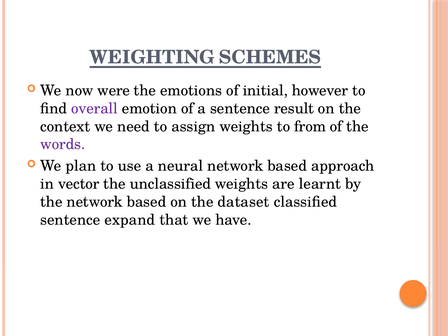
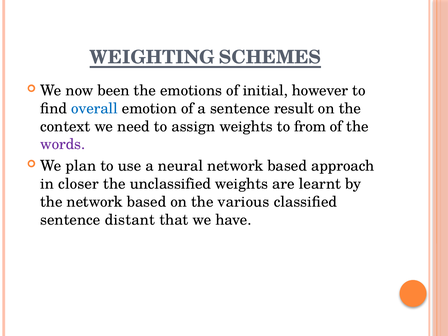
were: were -> been
overall colour: purple -> blue
vector: vector -> closer
dataset: dataset -> various
expand: expand -> distant
